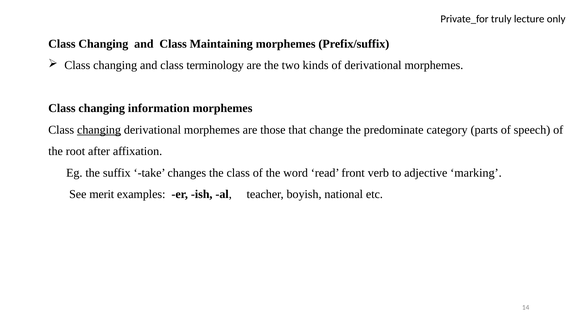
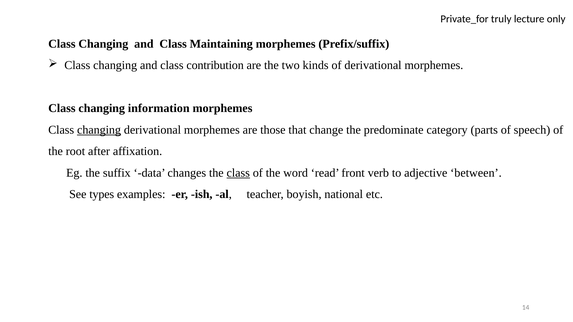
terminology: terminology -> contribution
take: take -> data
class at (238, 173) underline: none -> present
marking: marking -> between
merit: merit -> types
